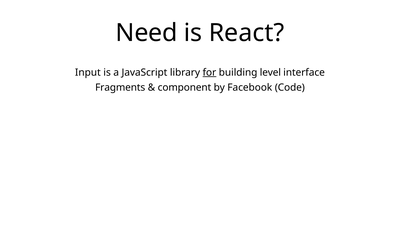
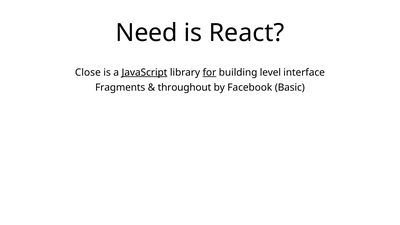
Input: Input -> Close
JavaScript underline: none -> present
component: component -> throughout
Code: Code -> Basic
